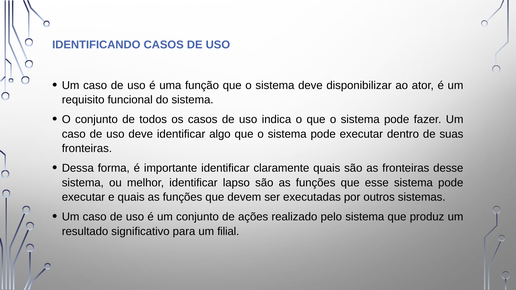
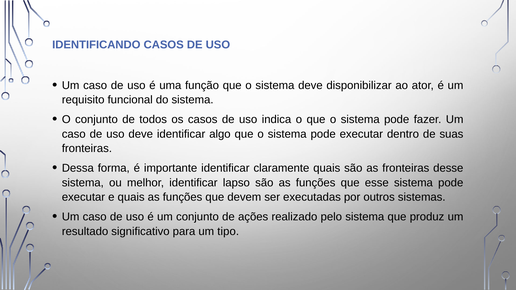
filial: filial -> tipo
